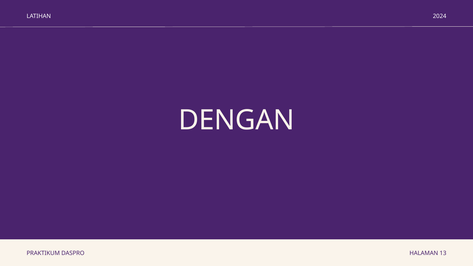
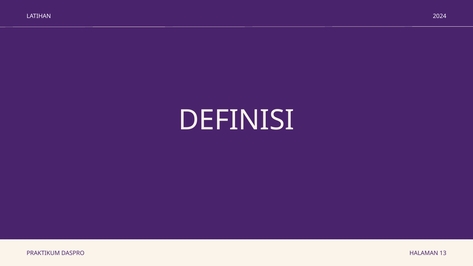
DENGAN: DENGAN -> DEFINISI
